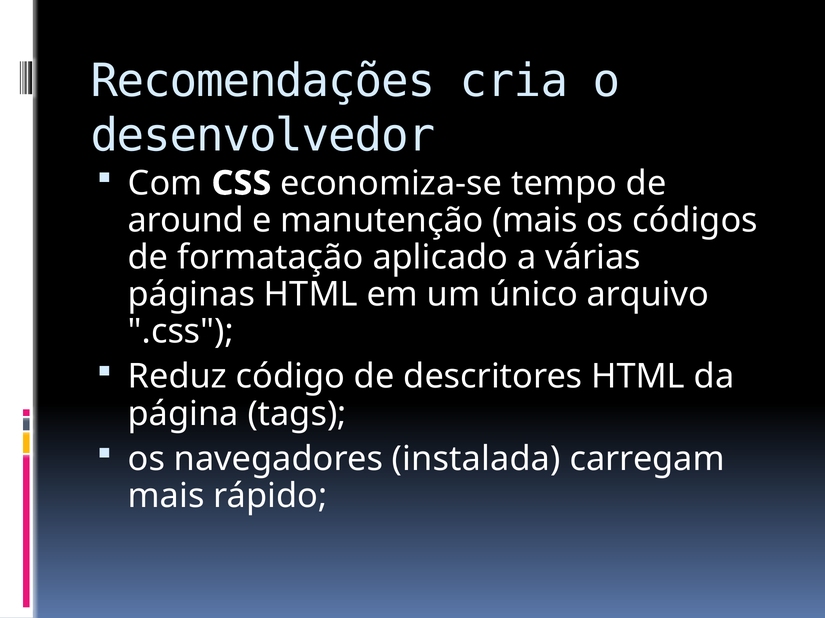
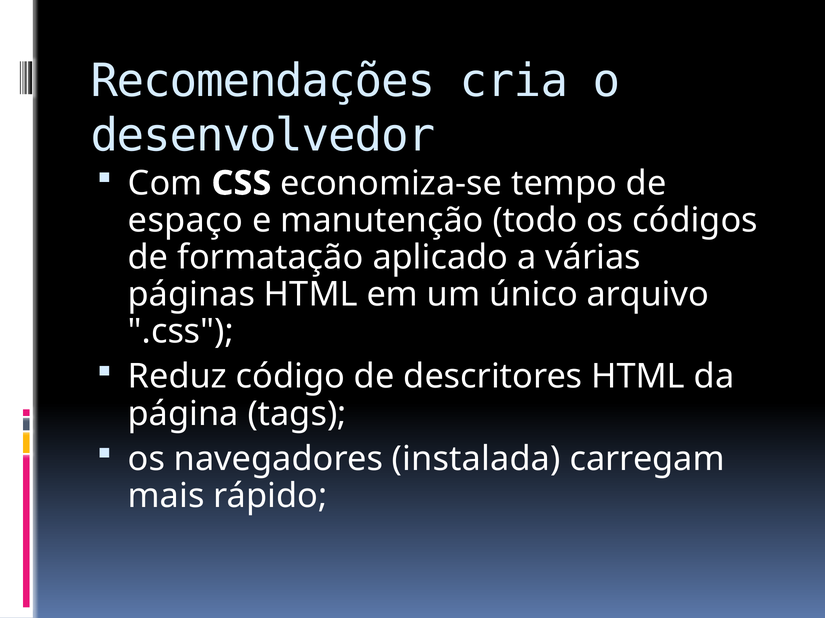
around: around -> espaço
manutenção mais: mais -> todo
